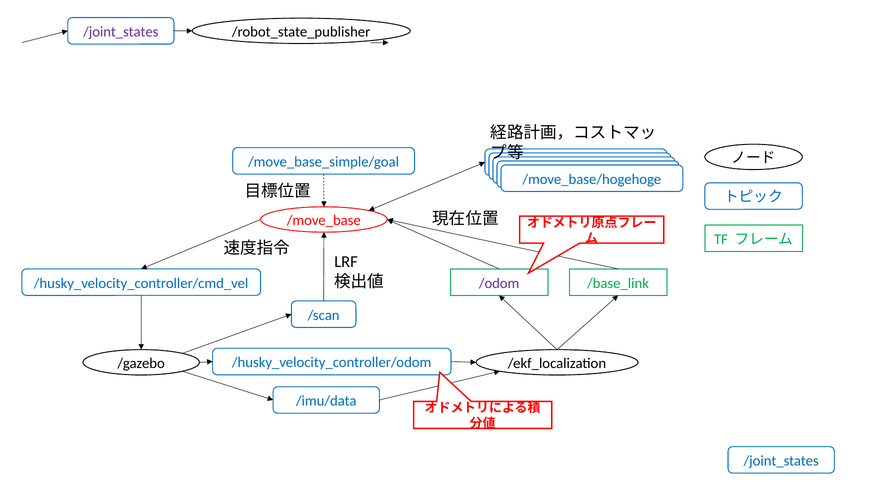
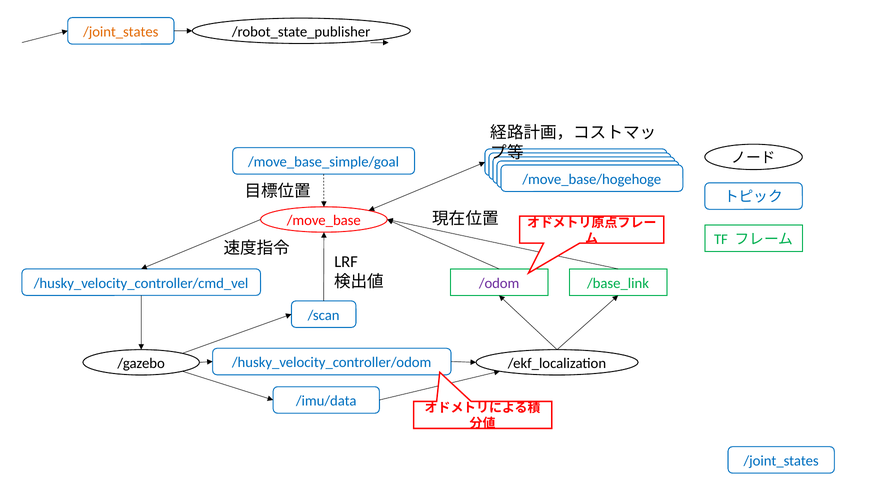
/joint_states at (121, 32) colour: purple -> orange
